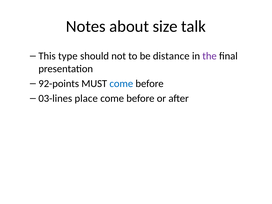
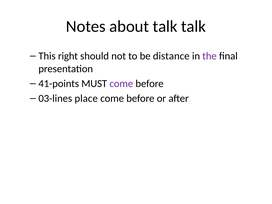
about size: size -> talk
type: type -> right
92-points: 92-points -> 41-points
come at (121, 84) colour: blue -> purple
